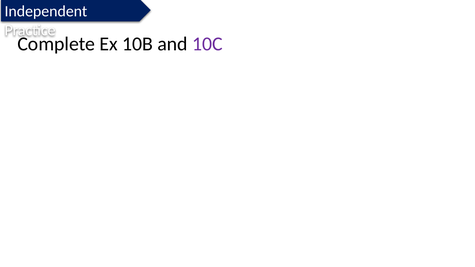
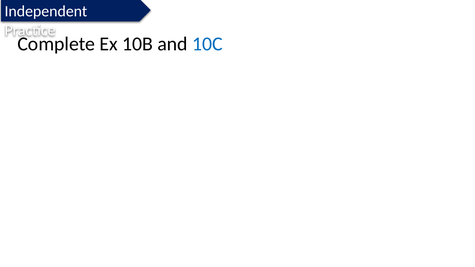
10C colour: purple -> blue
